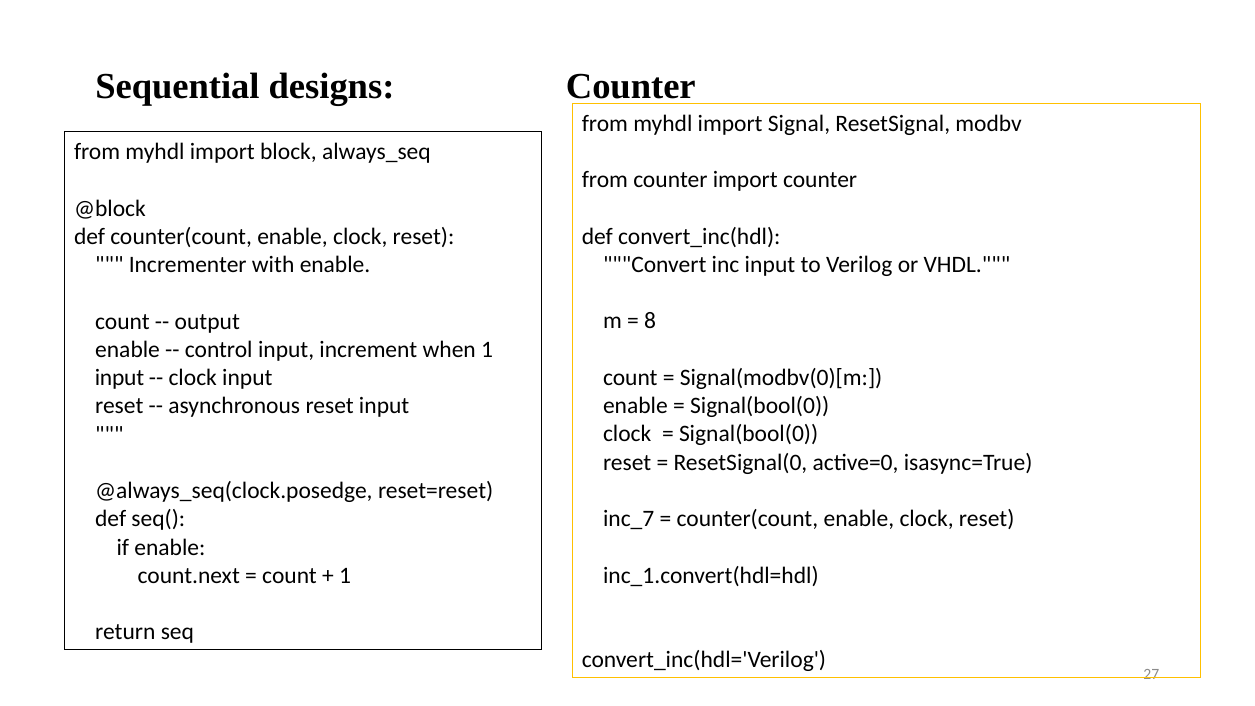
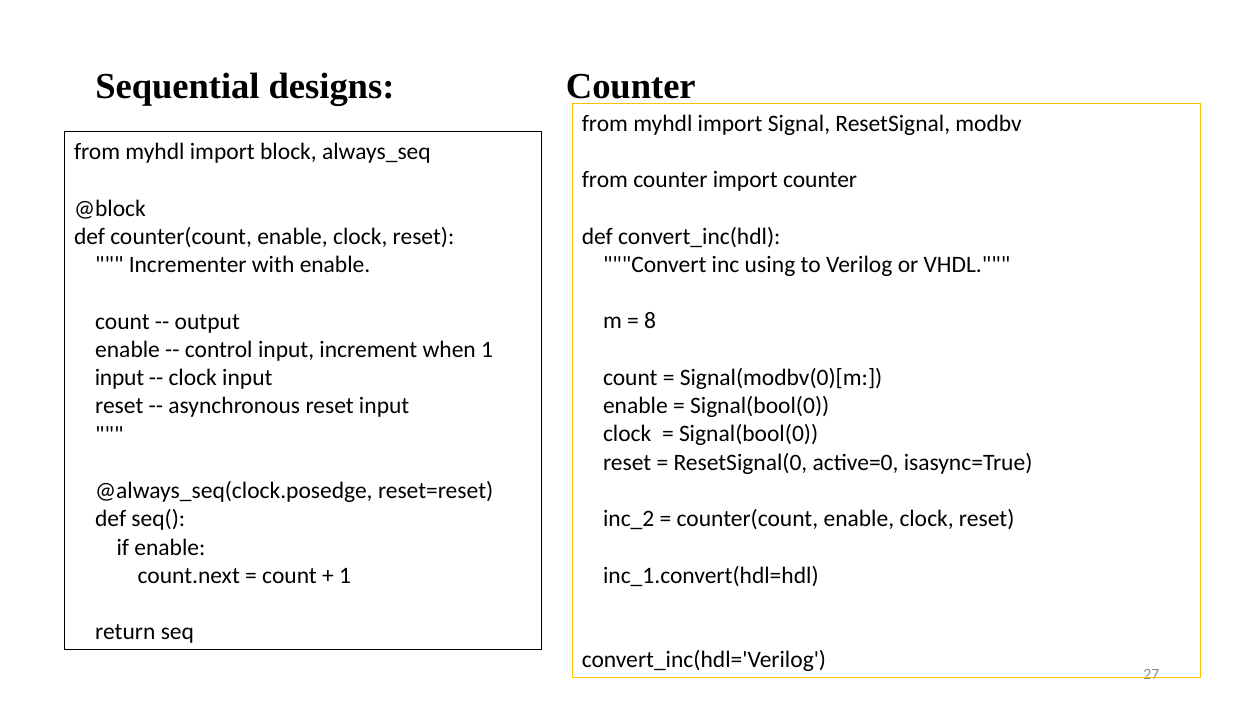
inc input: input -> using
inc_7: inc_7 -> inc_2
